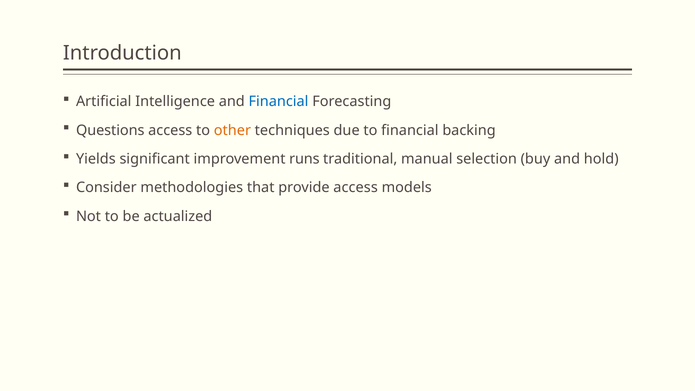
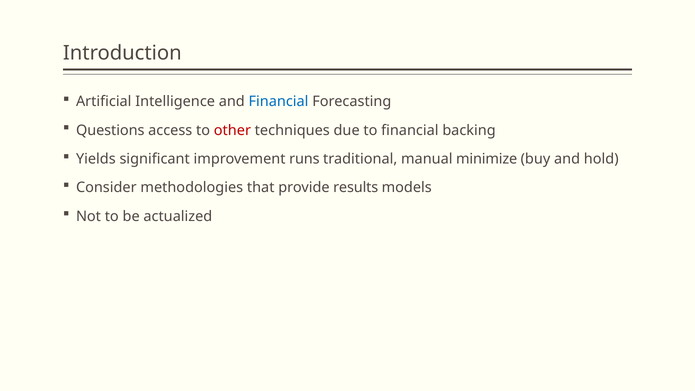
other colour: orange -> red
selection: selection -> minimize
provide access: access -> results
